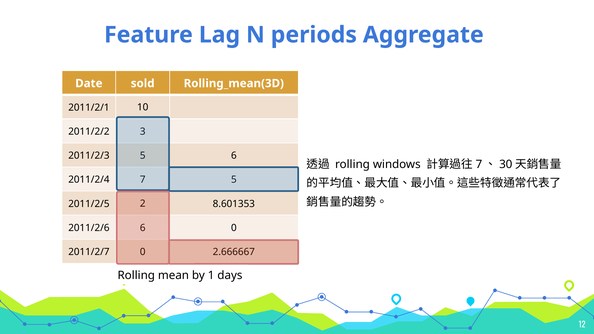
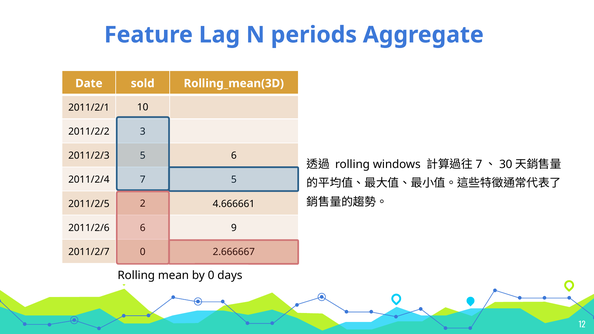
8.601353: 8.601353 -> 4.666661
0 at (234, 228): 0 -> 9
by 1: 1 -> 0
